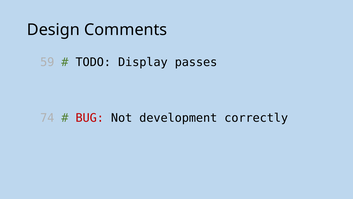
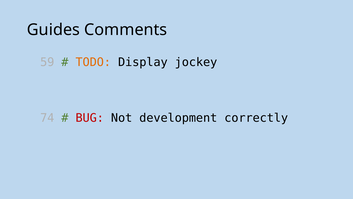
Design: Design -> Guides
TODO colour: black -> orange
passes: passes -> jockey
